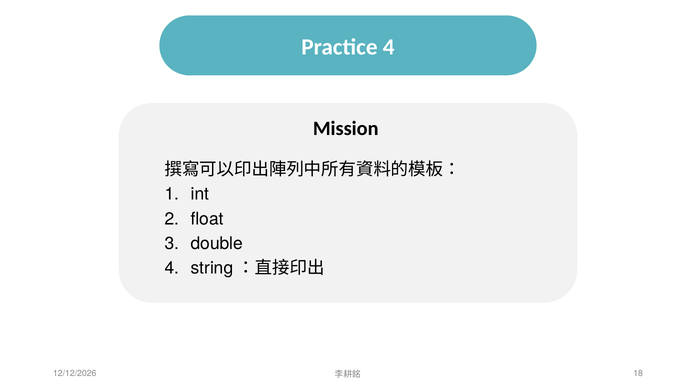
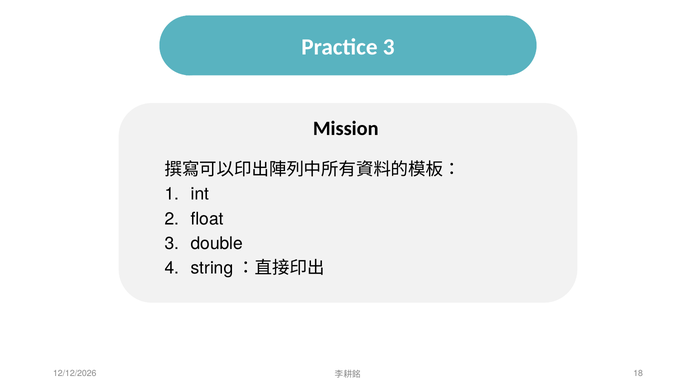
Practice 4: 4 -> 3
